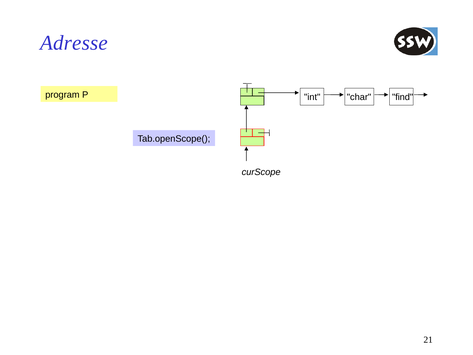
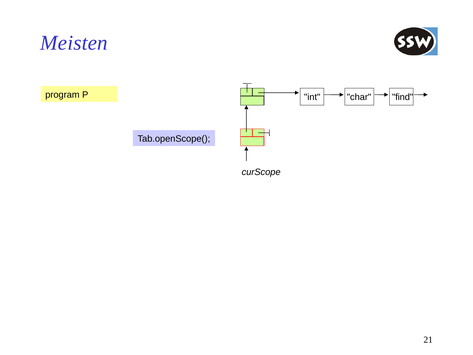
Adresse: Adresse -> Meisten
